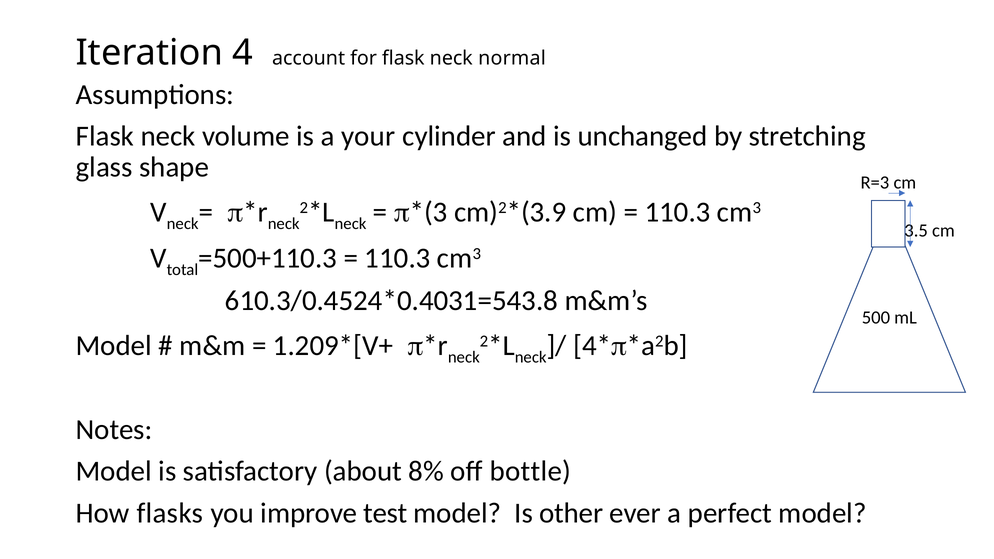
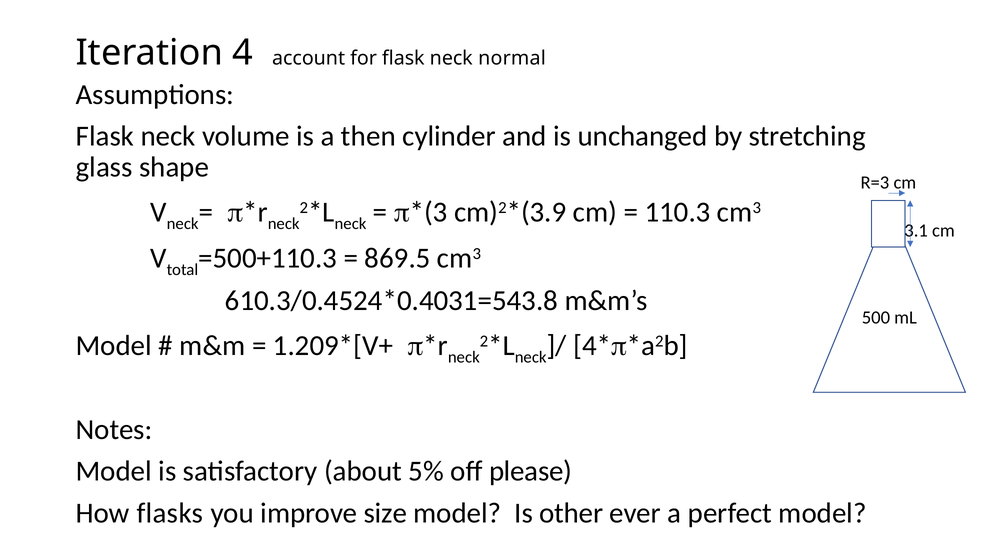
your: your -> then
3.5: 3.5 -> 3.1
110.3 at (397, 258): 110.3 -> 869.5
8%: 8% -> 5%
bottle: bottle -> please
test: test -> size
